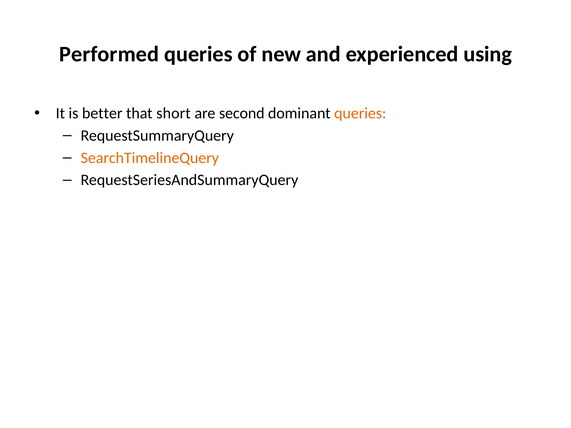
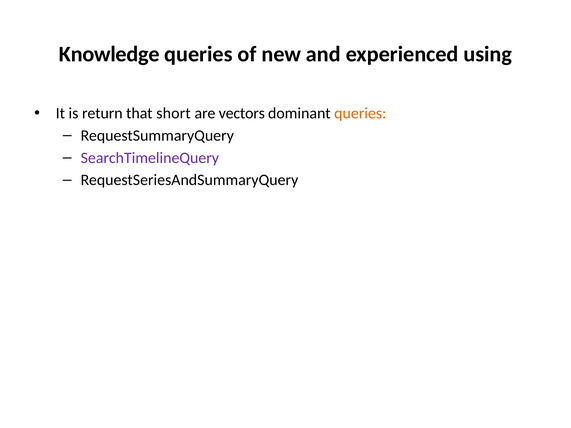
Performed: Performed -> Knowledge
better: better -> return
second: second -> vectors
SearchTimelineQuery colour: orange -> purple
